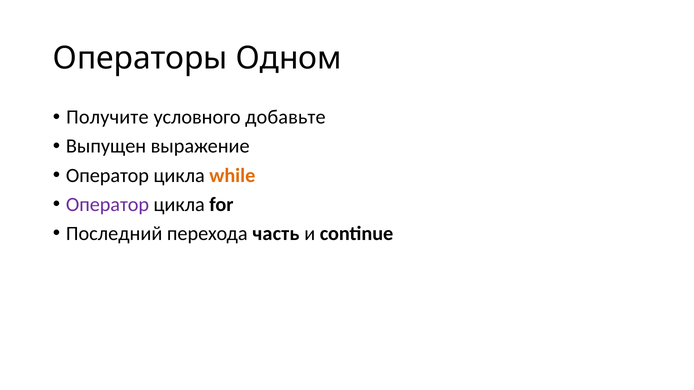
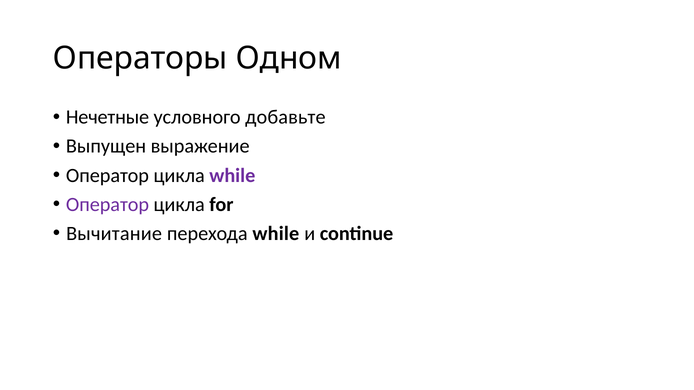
Получите: Получите -> Нечетные
while at (232, 176) colour: orange -> purple
Последний: Последний -> Вычитание
перехода часть: часть -> while
